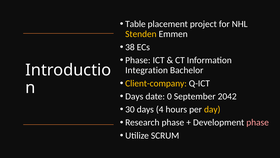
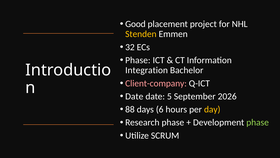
Table: Table -> Good
38: 38 -> 32
Client-company colour: yellow -> pink
Days at (134, 96): Days -> Date
0: 0 -> 5
2042: 2042 -> 2026
30: 30 -> 88
4: 4 -> 6
phase at (258, 122) colour: pink -> light green
